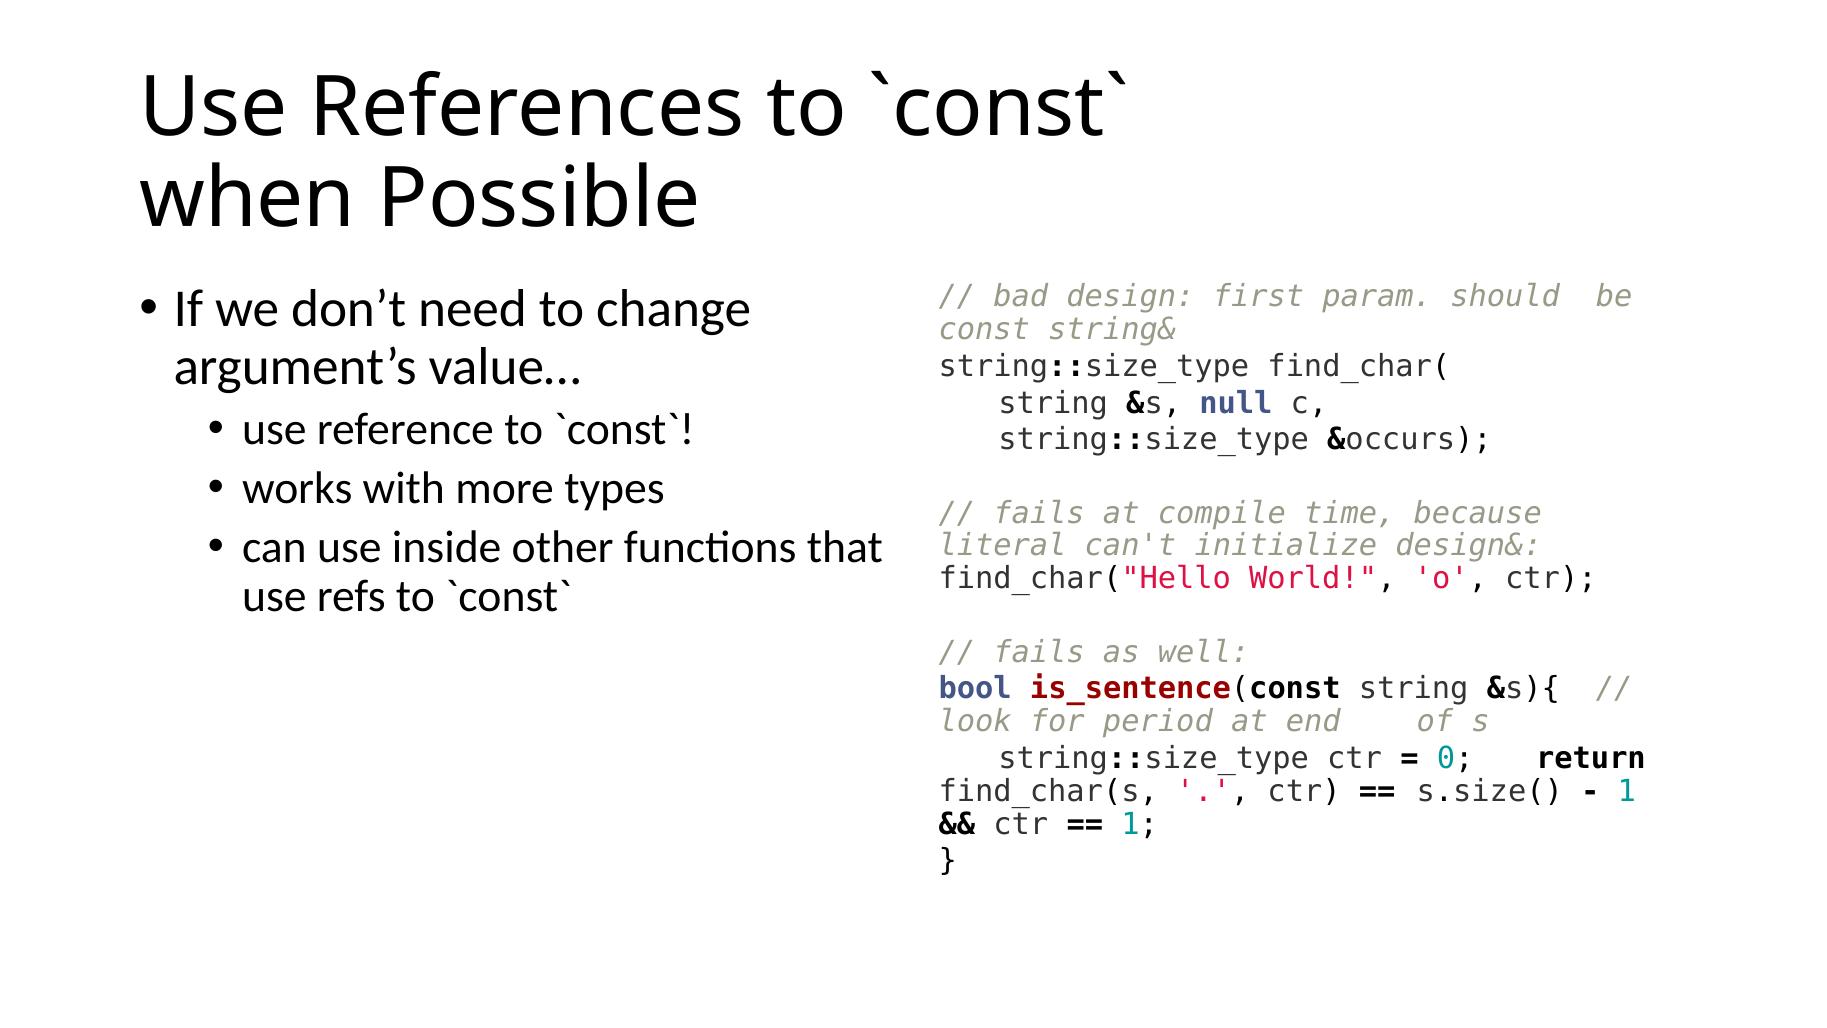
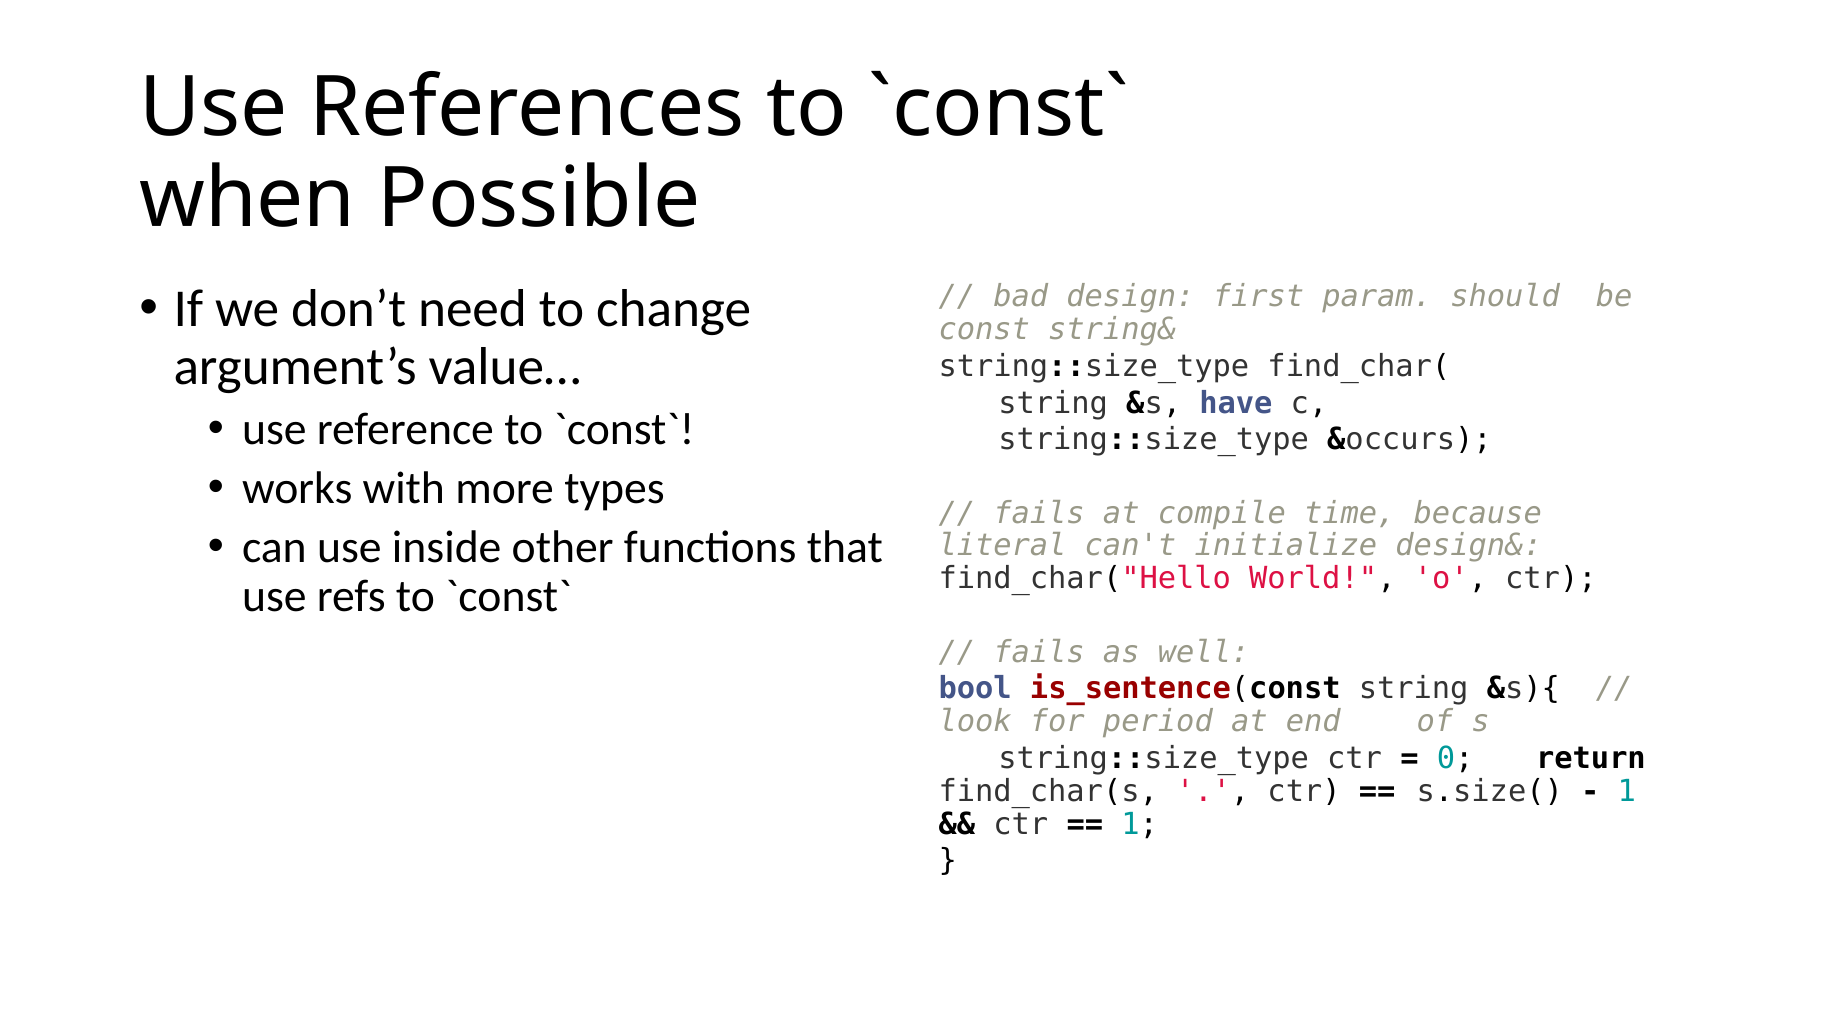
null: null -> have
